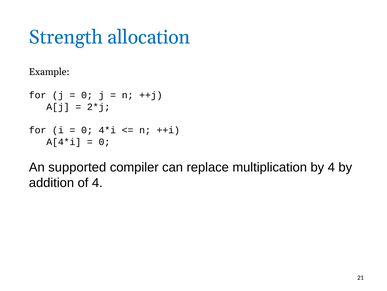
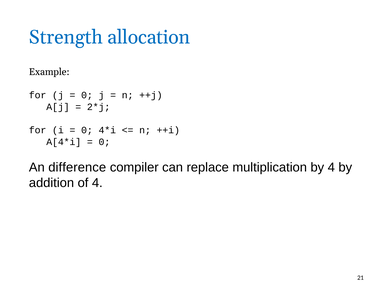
supported: supported -> difference
